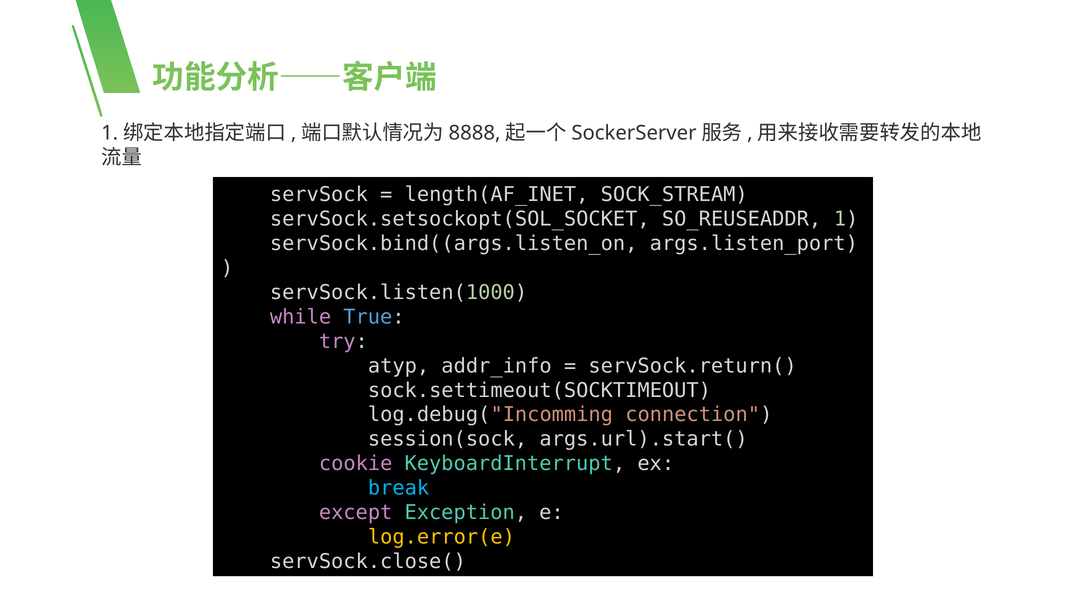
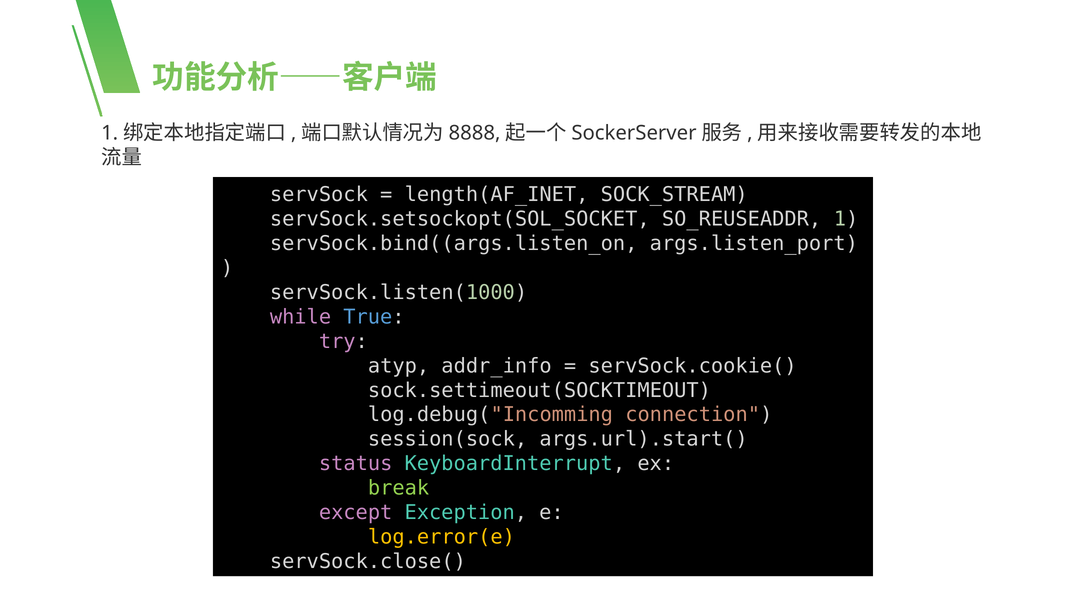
servSock.return(: servSock.return( -> servSock.cookie(
cookie: cookie -> status
break colour: light blue -> light green
